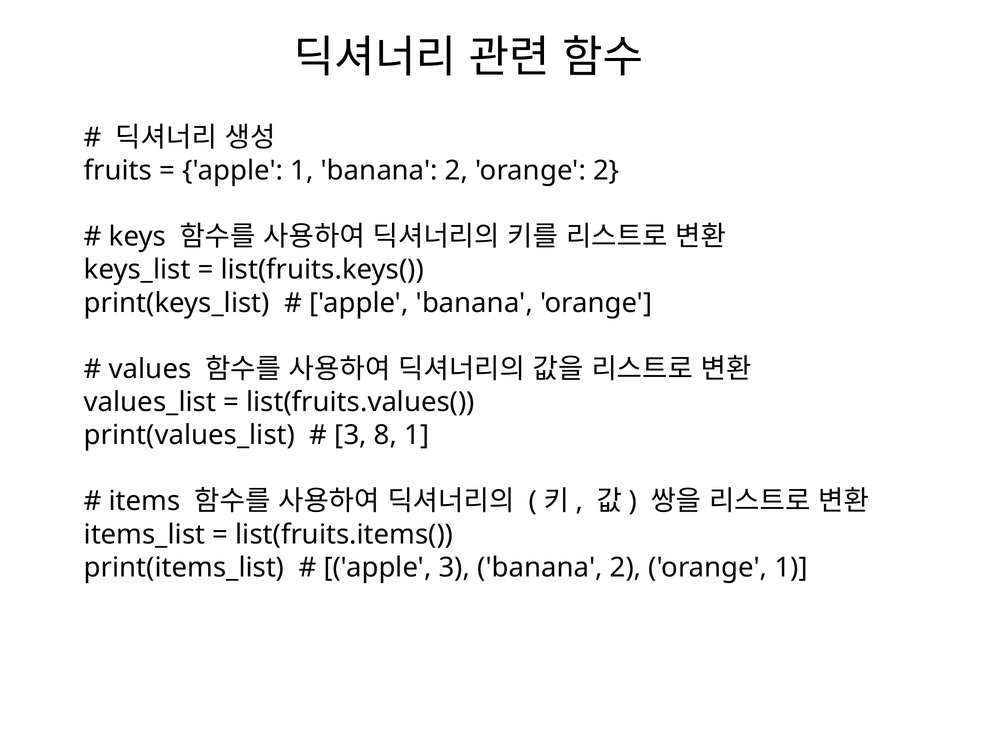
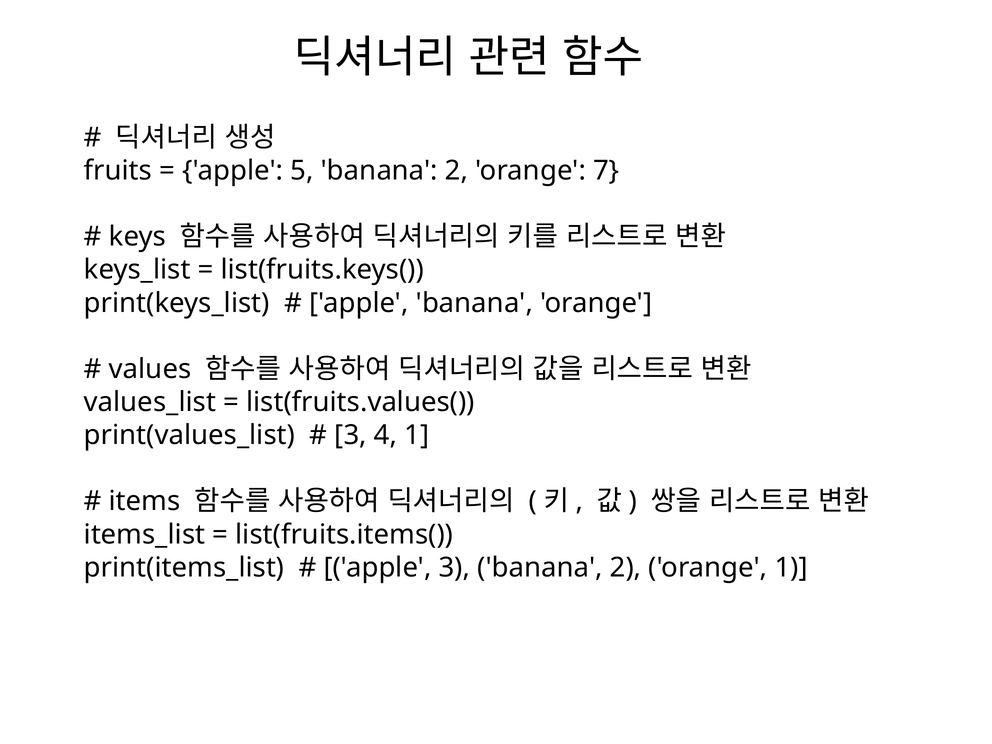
apple 1: 1 -> 5
orange 2: 2 -> 7
8: 8 -> 4
